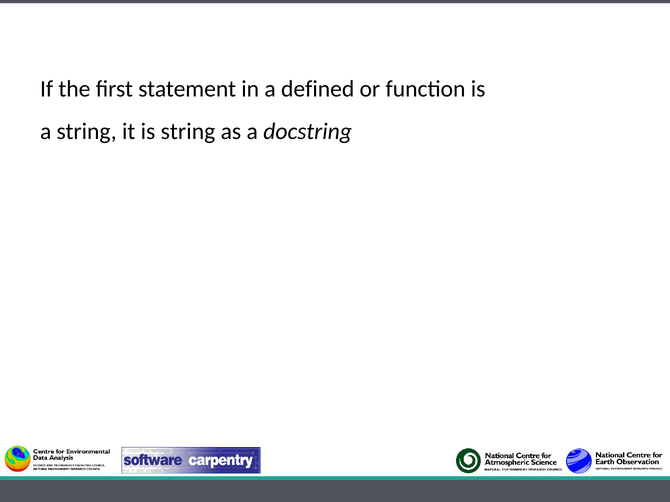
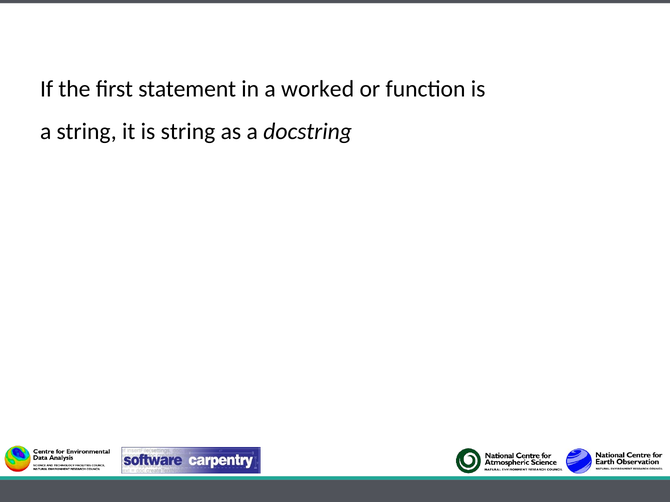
defined: defined -> worked
